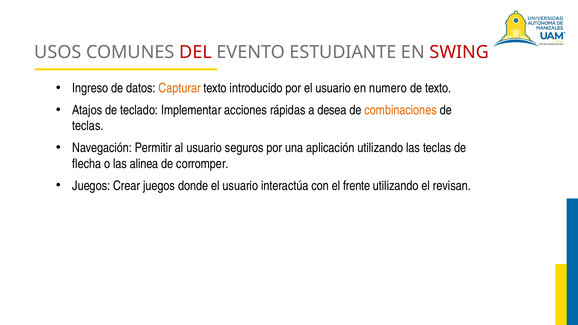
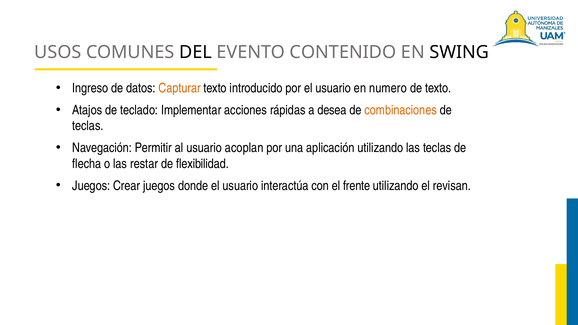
DEL colour: red -> black
ESTUDIANTE: ESTUDIANTE -> CONTENIDO
SWING colour: red -> black
seguros: seguros -> acoplan
alinea: alinea -> restar
corromper: corromper -> flexibilidad
